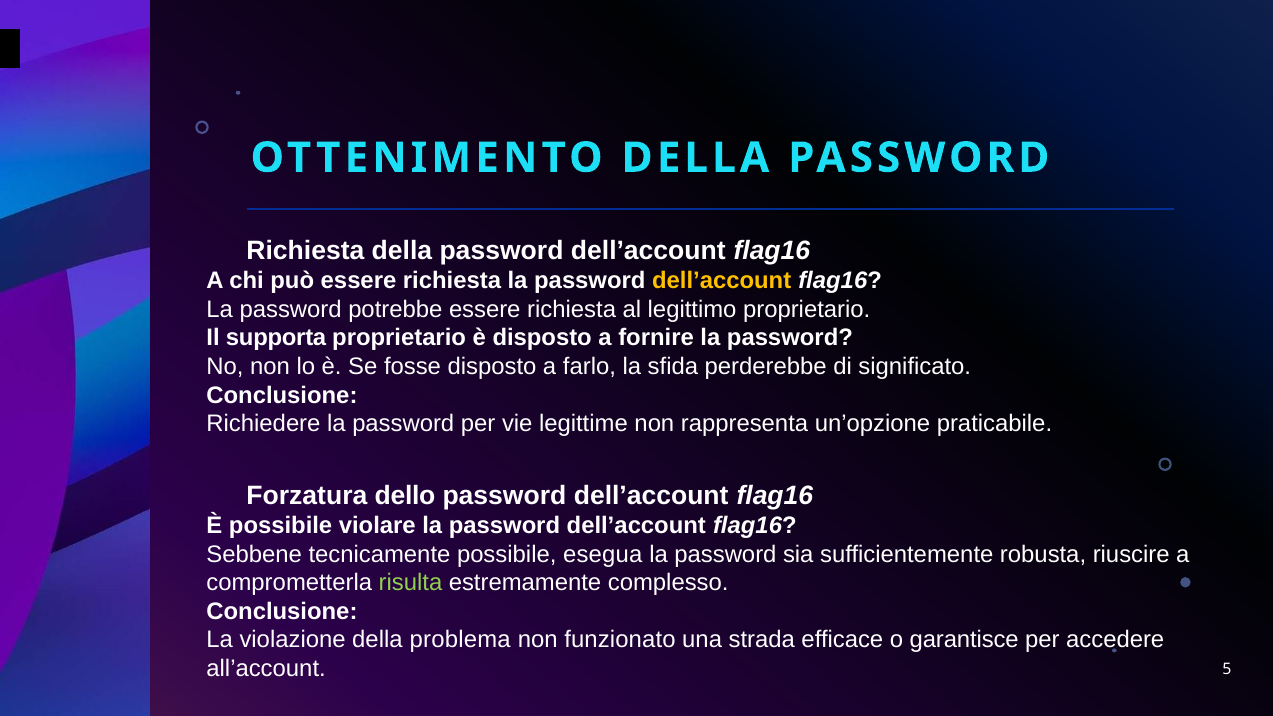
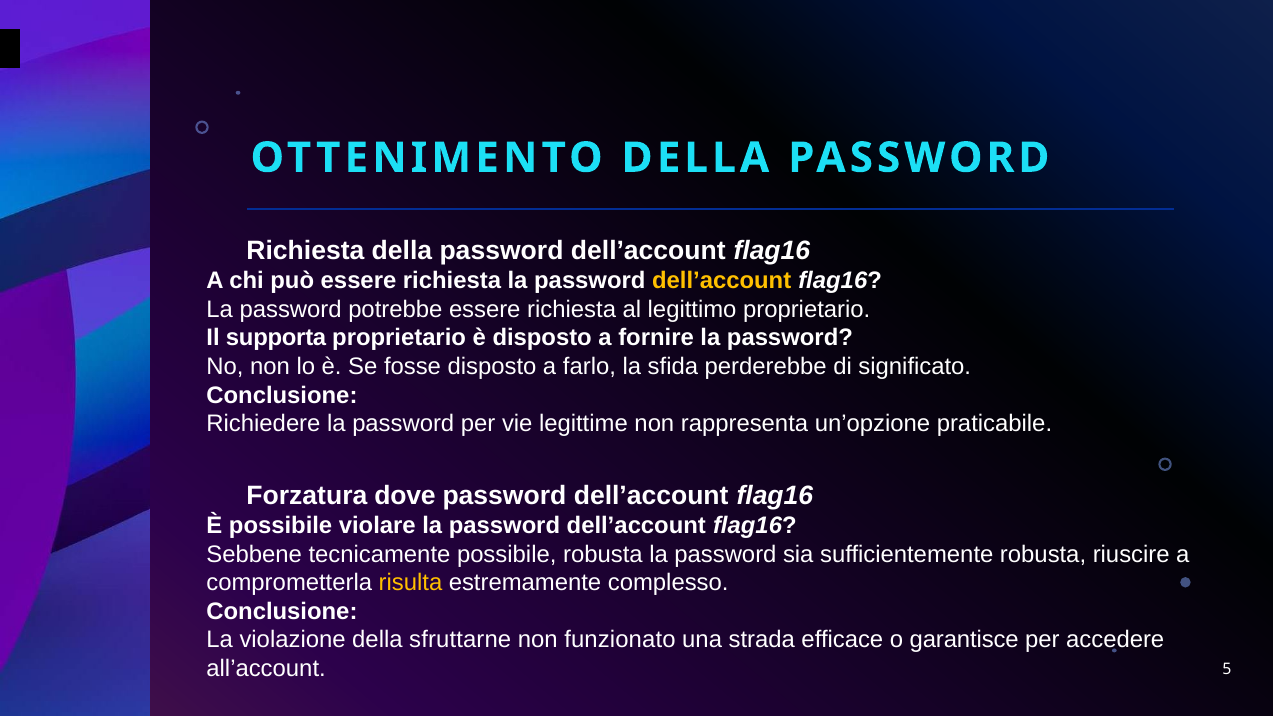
dello: dello -> dove
possibile esegua: esegua -> robusta
risulta colour: light green -> yellow
problema: problema -> sfruttarne
